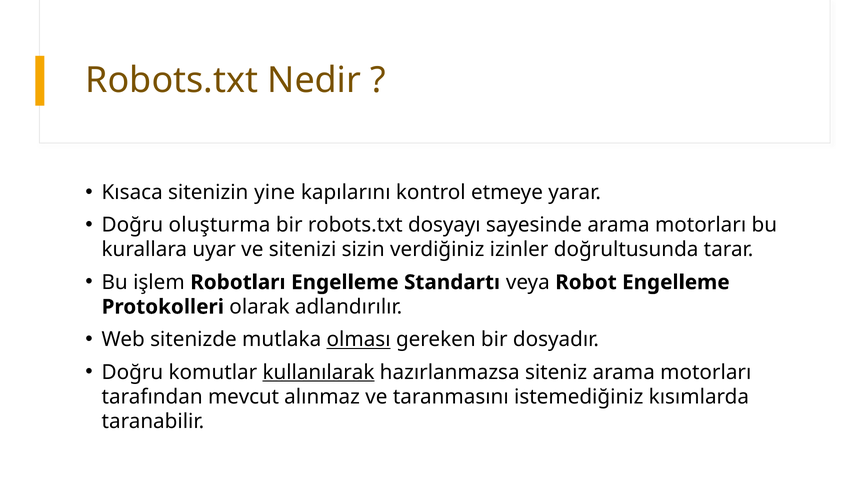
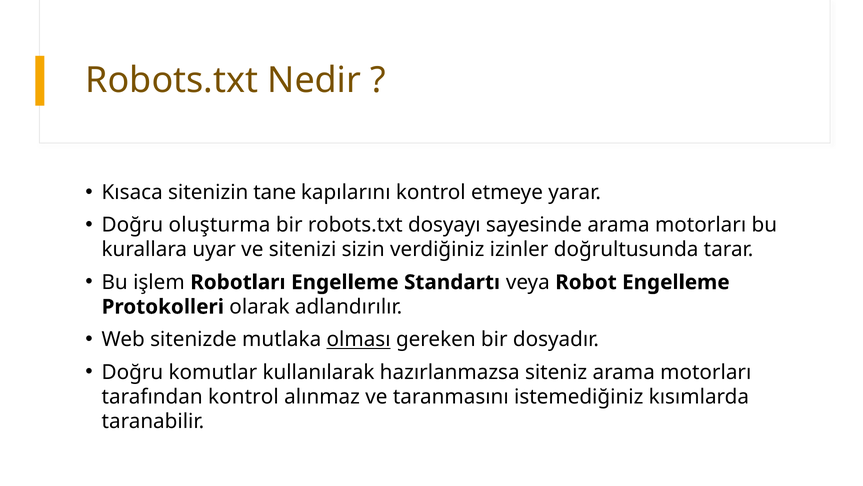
yine: yine -> tane
kullanılarak underline: present -> none
tarafından mevcut: mevcut -> kontrol
